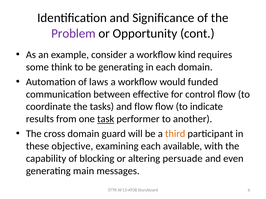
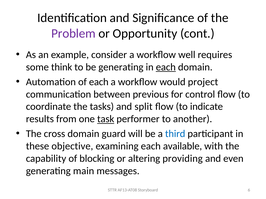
kind: kind -> well
each at (166, 67) underline: none -> present
of laws: laws -> each
funded: funded -> project
effective: effective -> previous
and flow: flow -> split
third colour: orange -> blue
persuade: persuade -> providing
